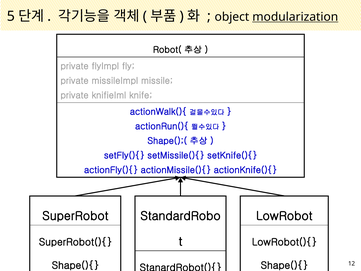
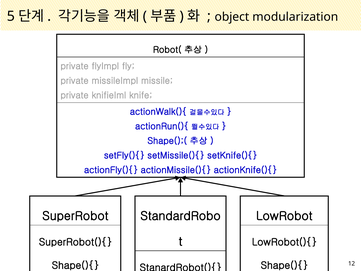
modularization underline: present -> none
